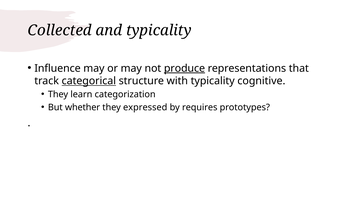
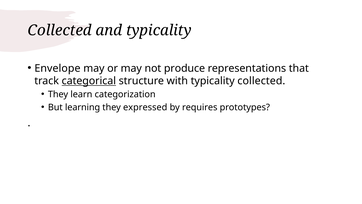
Influence: Influence -> Envelope
produce underline: present -> none
typicality cognitive: cognitive -> collected
whether: whether -> learning
